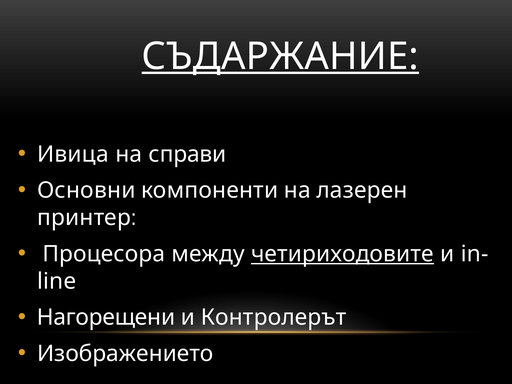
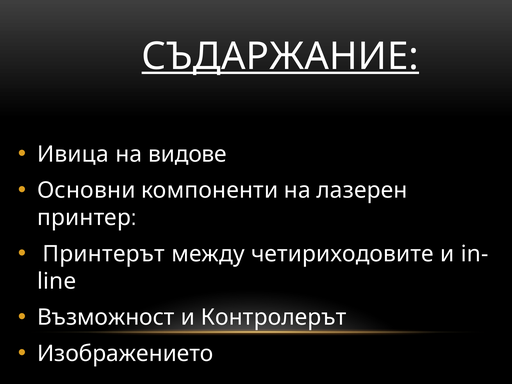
справи: справи -> видове
Процесора: Процесора -> Принтерът
четириходовите underline: present -> none
Нагорещени: Нагорещени -> Възможност
